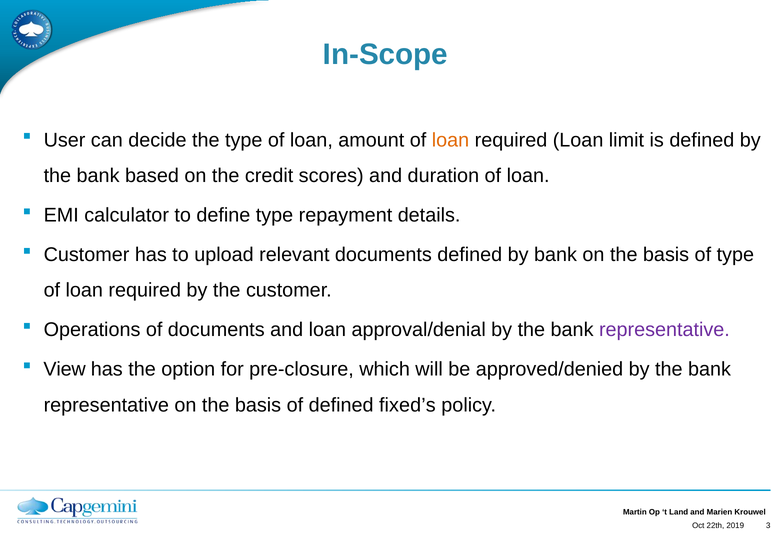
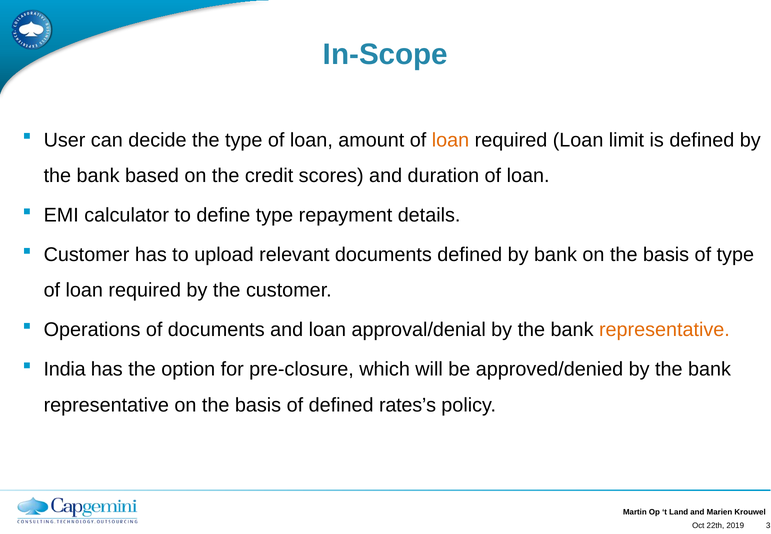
representative at (664, 330) colour: purple -> orange
View: View -> India
fixed’s: fixed’s -> rates’s
